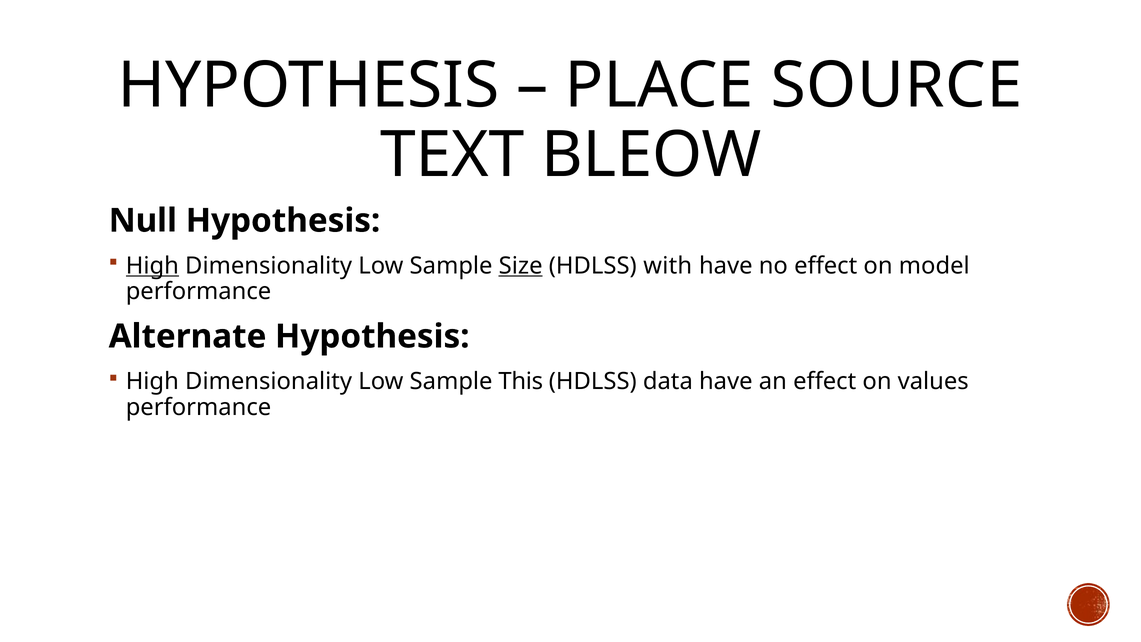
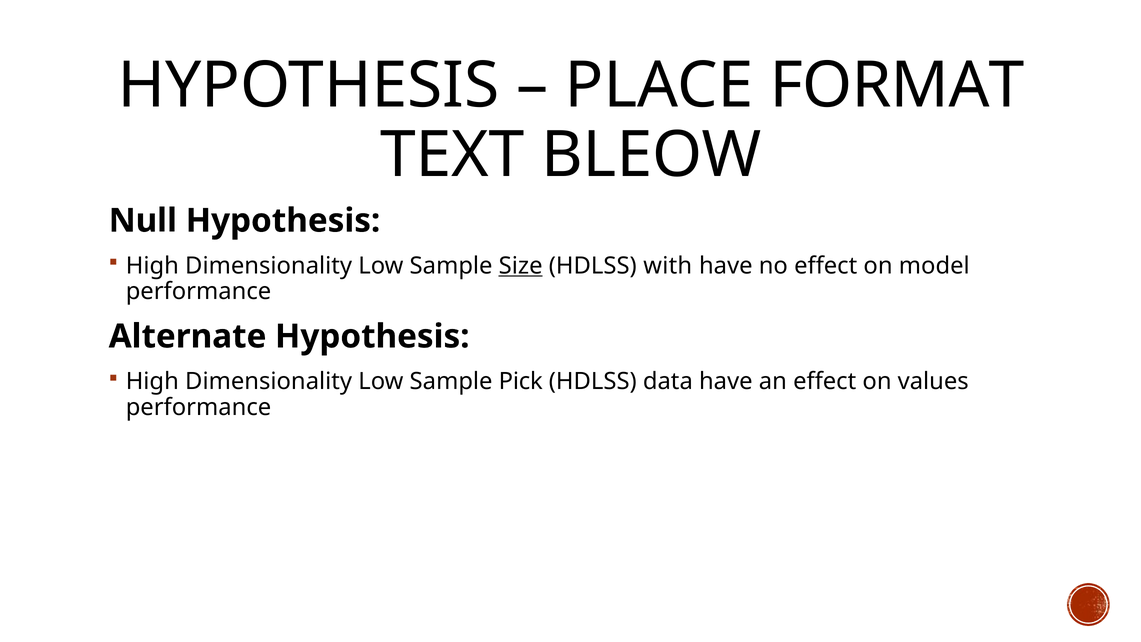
SOURCE: SOURCE -> FORMAT
High at (152, 266) underline: present -> none
This: This -> Pick
